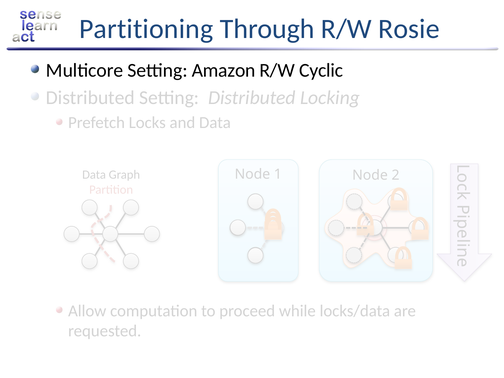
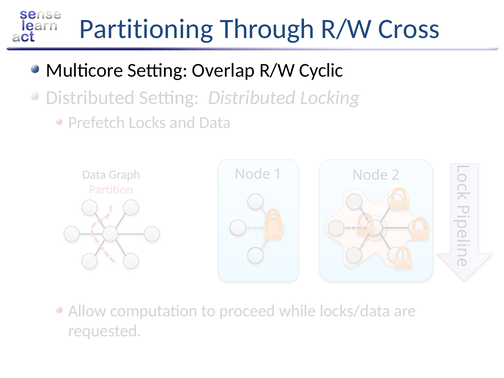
Rosie: Rosie -> Cross
Amazon: Amazon -> Overlap
